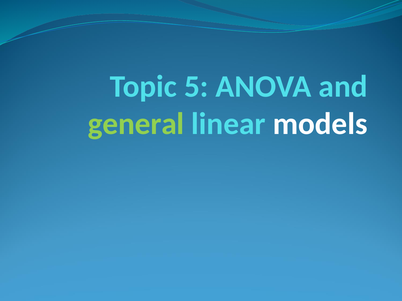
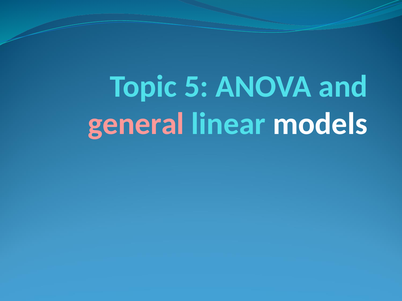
general colour: light green -> pink
